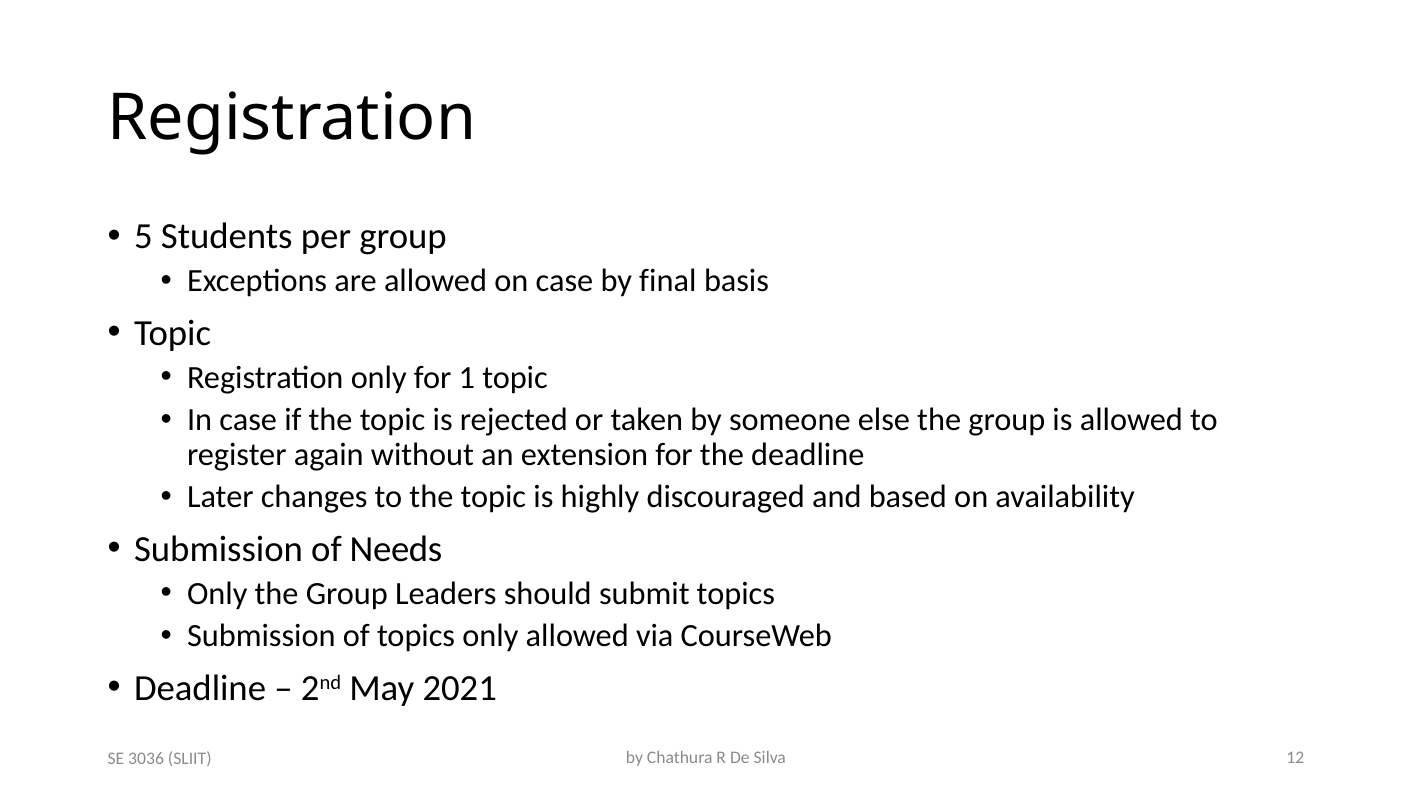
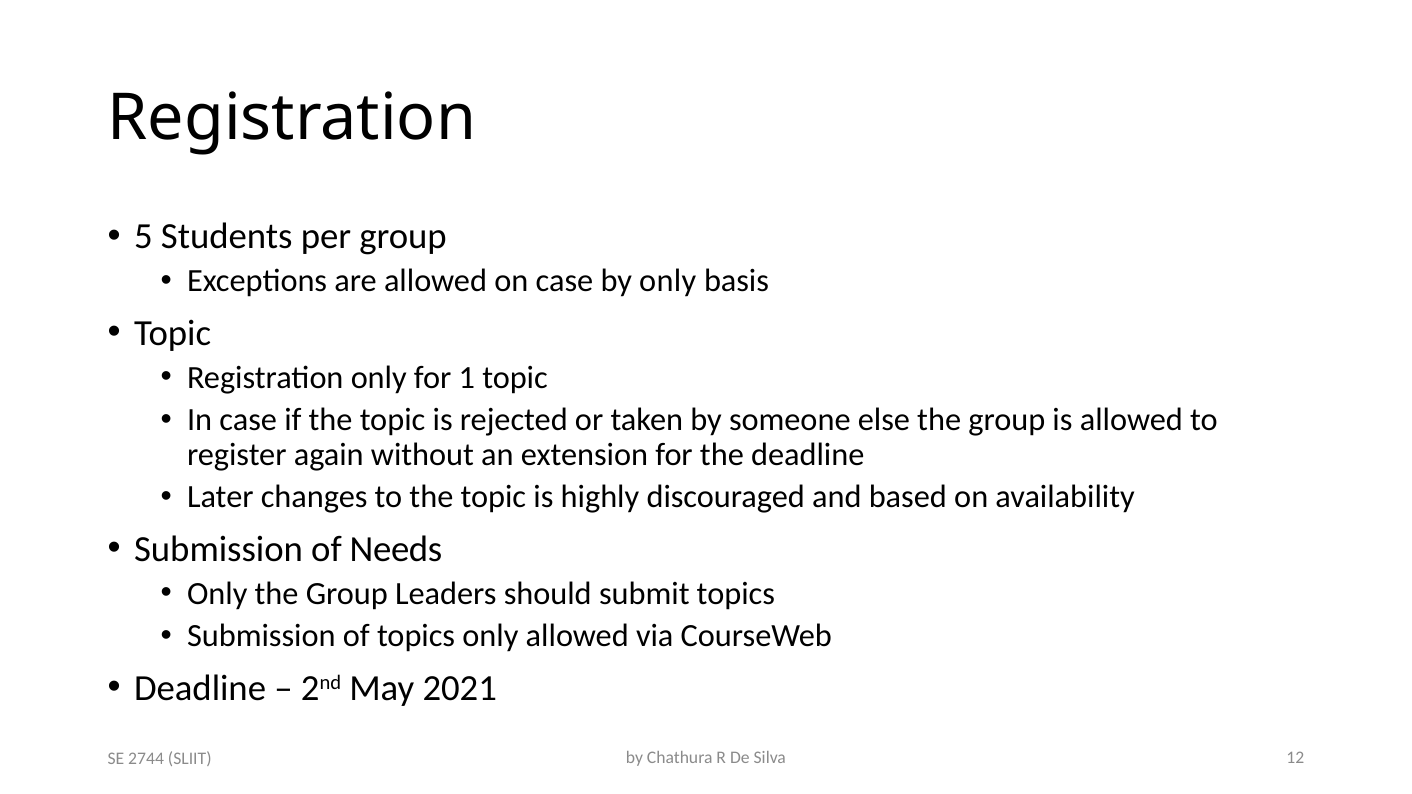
by final: final -> only
3036: 3036 -> 2744
